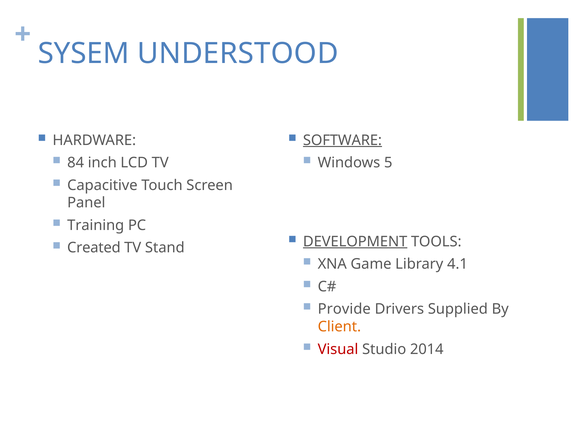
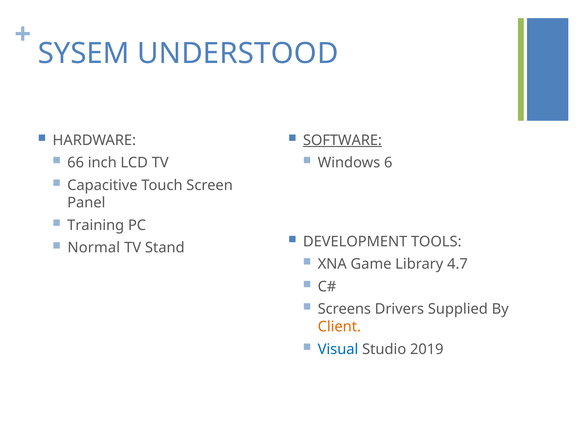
84: 84 -> 66
5: 5 -> 6
DEVELOPMENT underline: present -> none
Created: Created -> Normal
4.1: 4.1 -> 4.7
Provide: Provide -> Screens
Visual colour: red -> blue
2014: 2014 -> 2019
